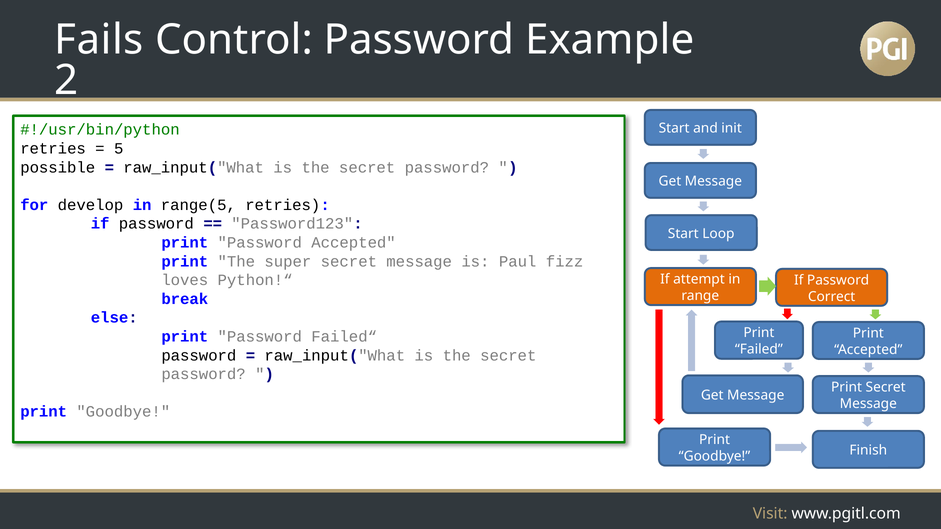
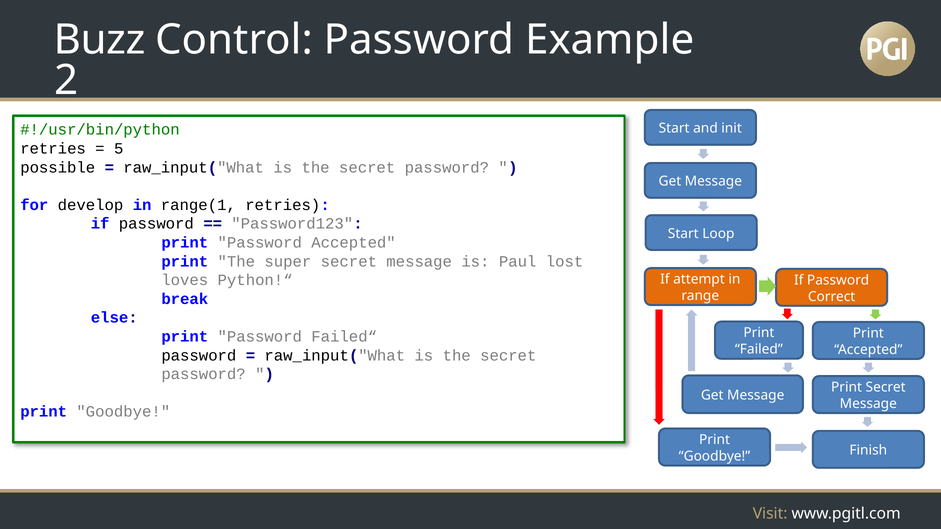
Fails: Fails -> Buzz
range(5: range(5 -> range(1
fizz: fizz -> lost
